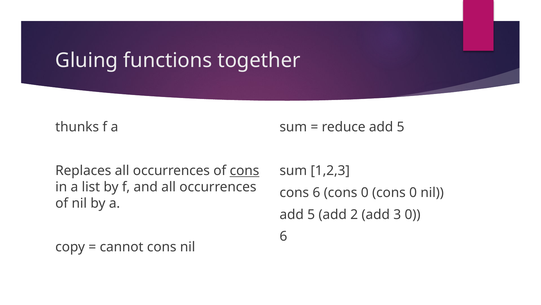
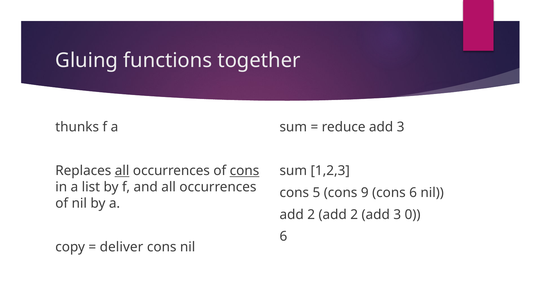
reduce add 5: 5 -> 3
all at (122, 170) underline: none -> present
cons 6: 6 -> 5
0 at (365, 192): 0 -> 9
0 at (413, 192): 0 -> 6
5 at (311, 214): 5 -> 2
cannot: cannot -> deliver
